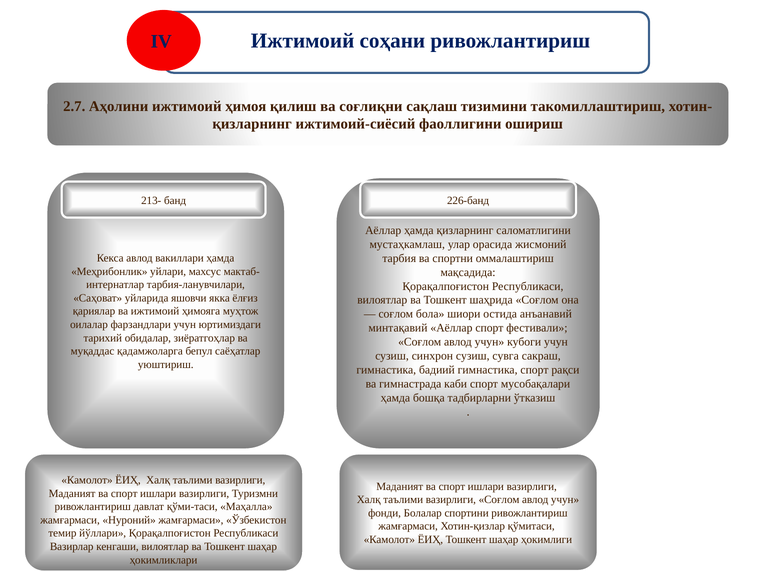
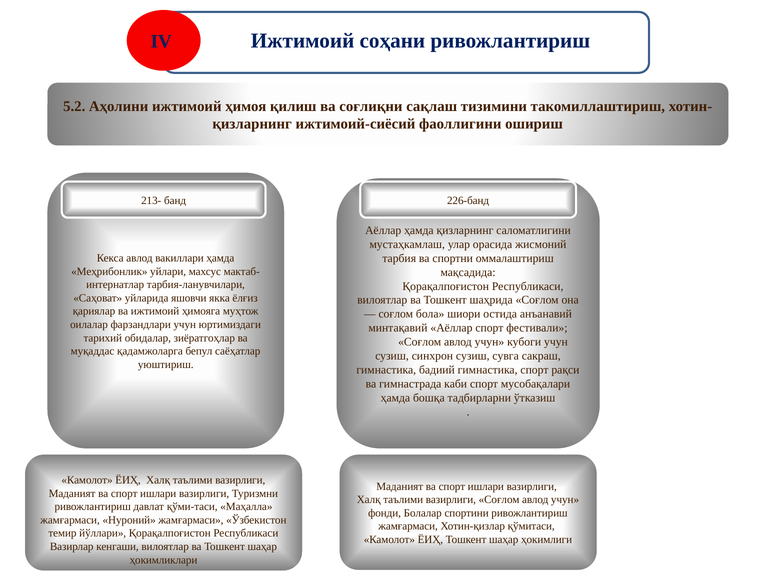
2.7: 2.7 -> 5.2
